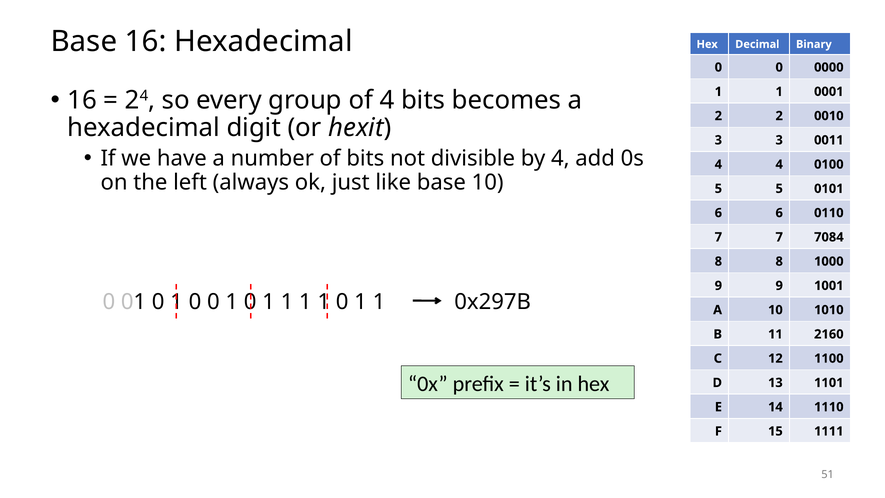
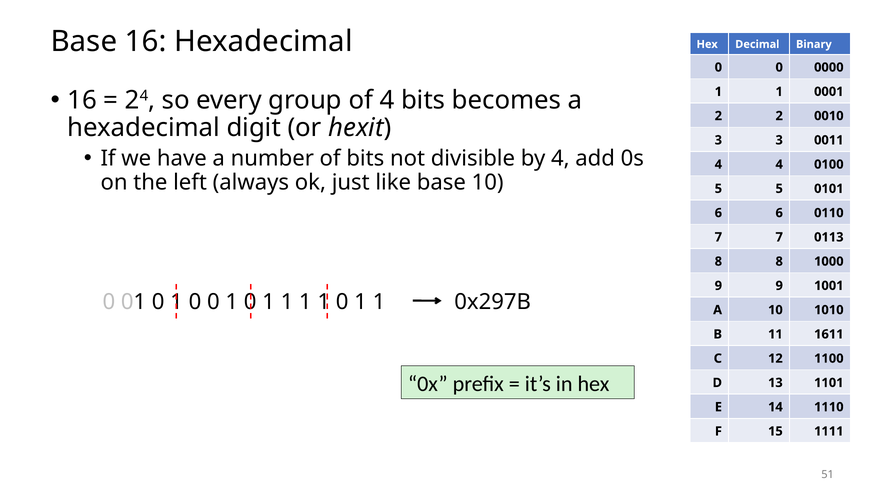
7084: 7084 -> 0113
2160: 2160 -> 1611
